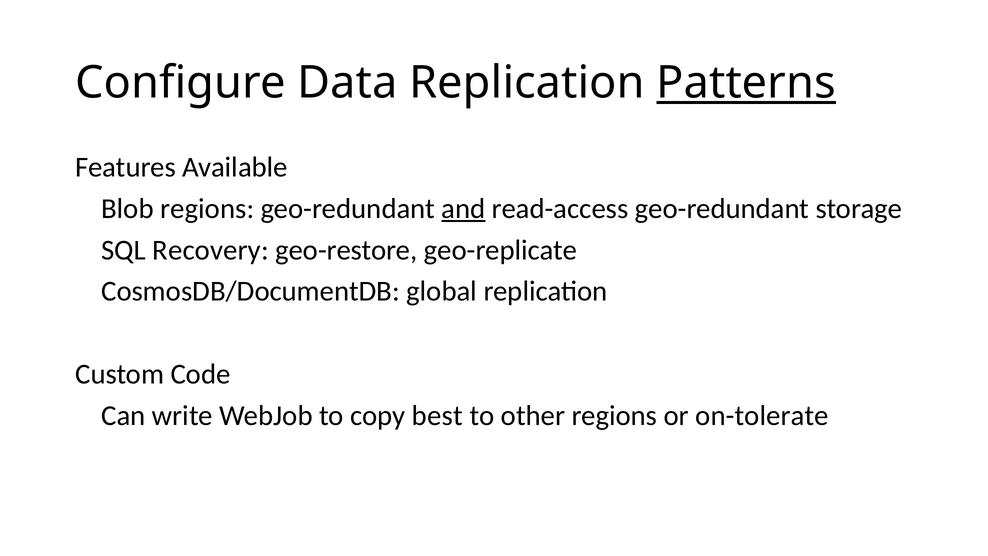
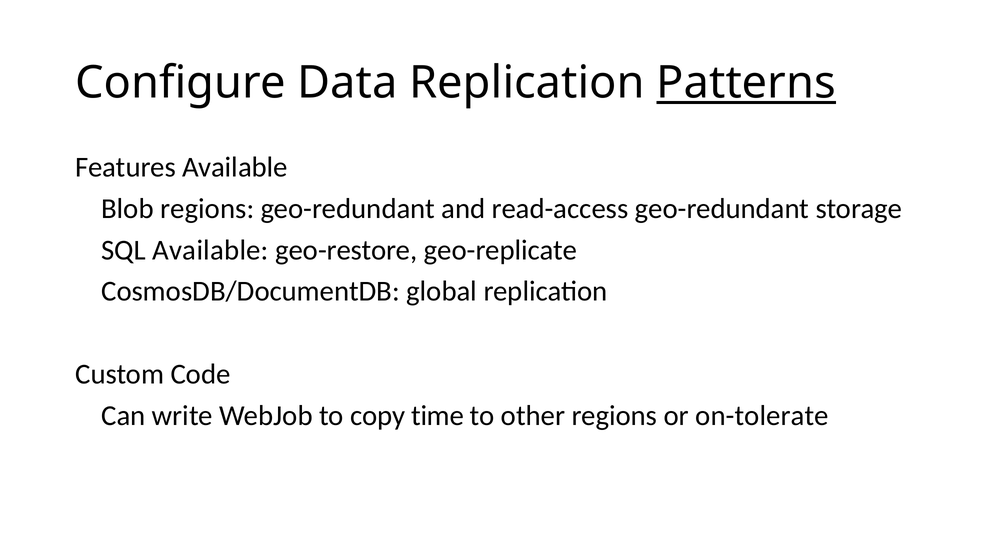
and underline: present -> none
SQL Recovery: Recovery -> Available
best: best -> time
